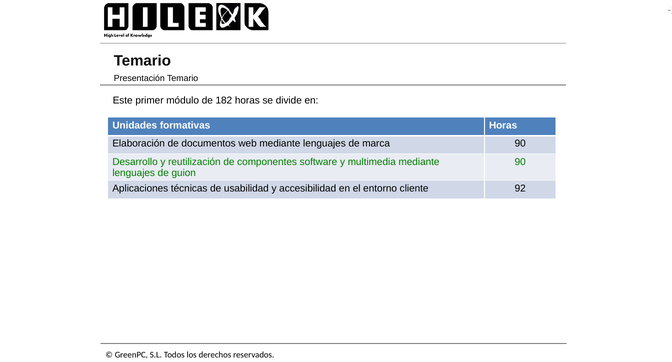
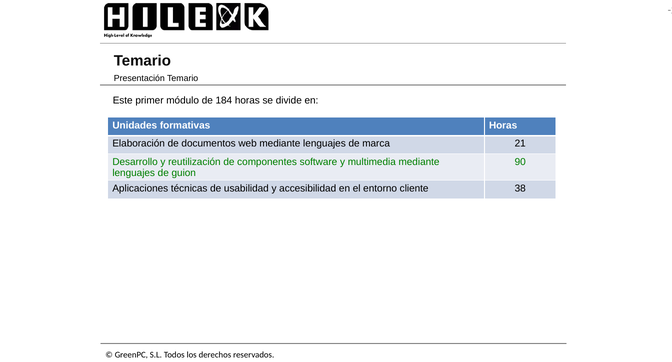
182: 182 -> 184
marca 90: 90 -> 21
92: 92 -> 38
